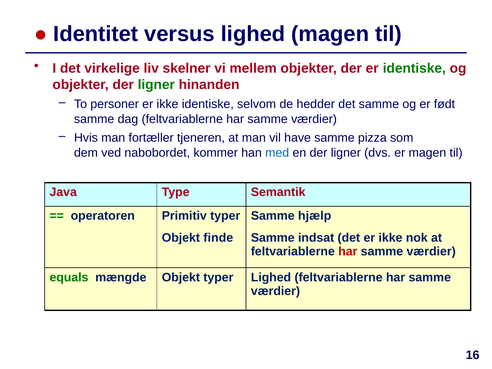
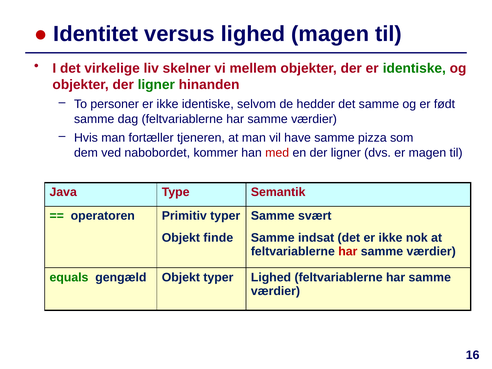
med colour: blue -> red
hjælp: hjælp -> svært
mængde: mængde -> gengæld
